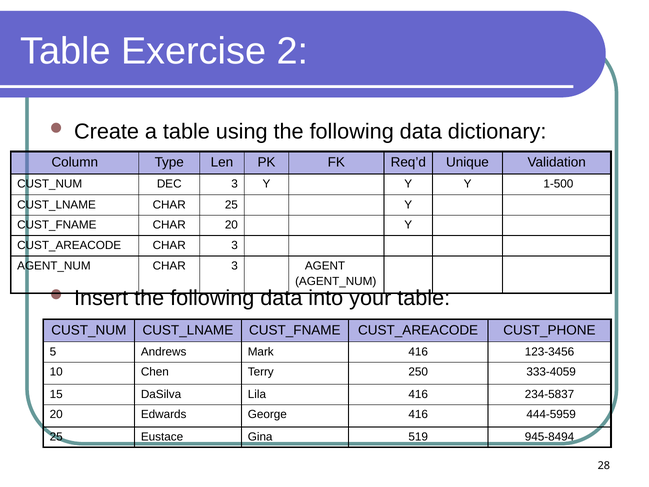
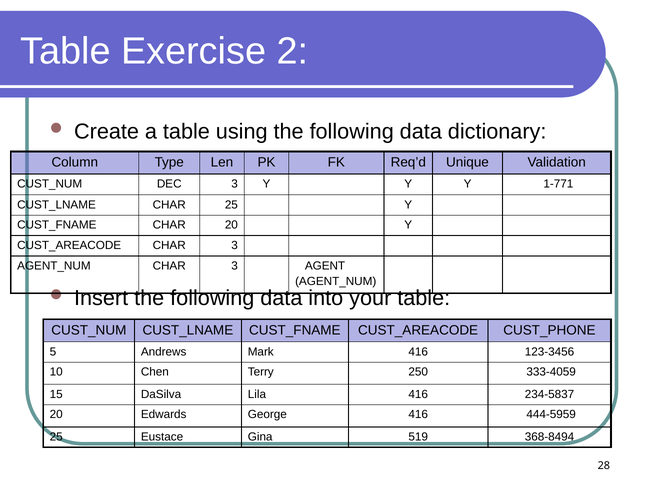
1-500: 1-500 -> 1-771
945-8494: 945-8494 -> 368-8494
